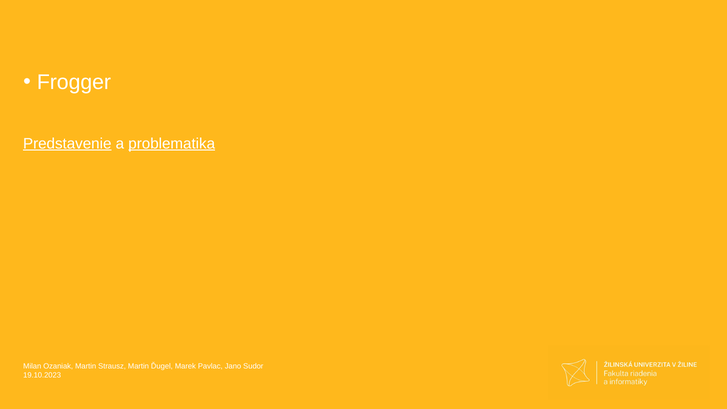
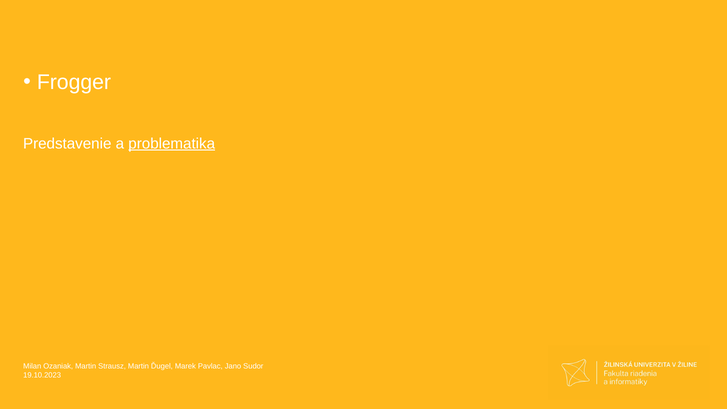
Predstavenie underline: present -> none
